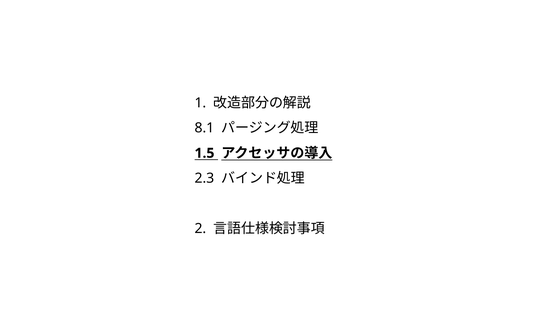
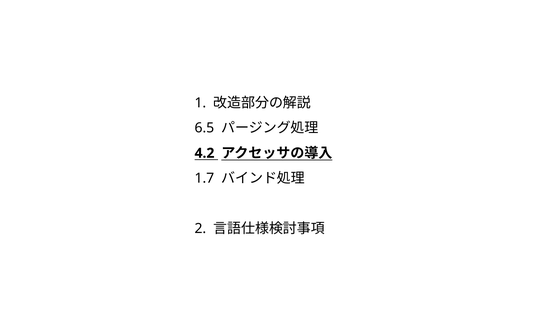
8.1: 8.1 -> 6.5
1.5: 1.5 -> 4.2
2.3: 2.3 -> 1.7
